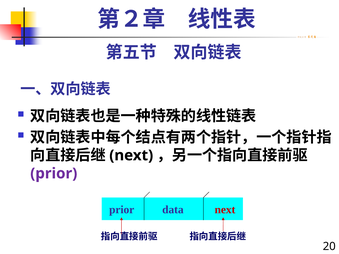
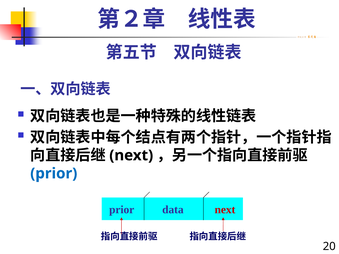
prior at (54, 174) colour: purple -> blue
